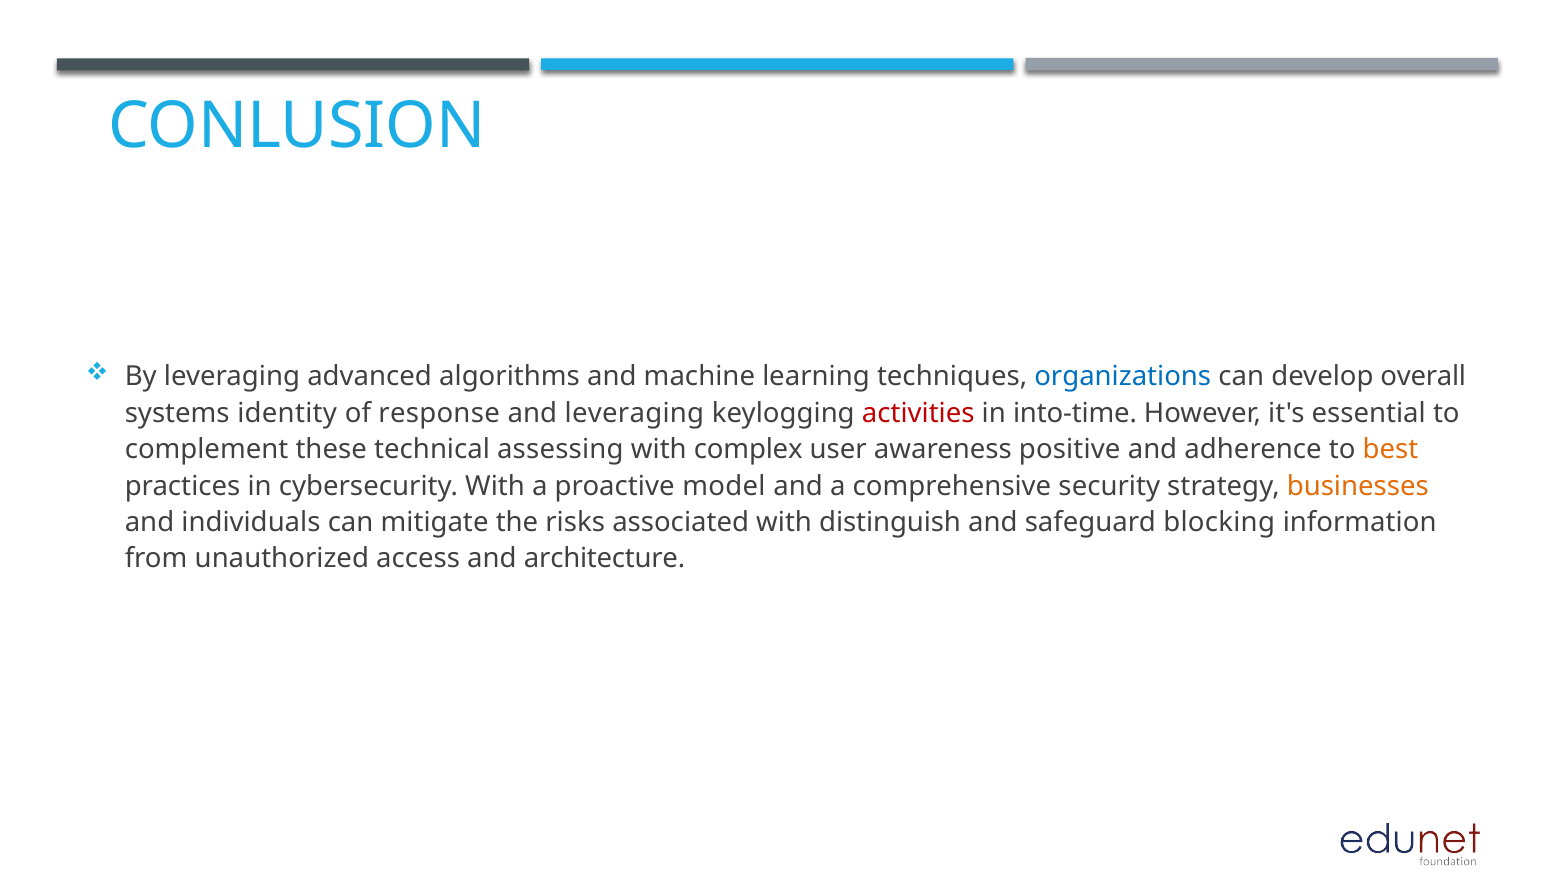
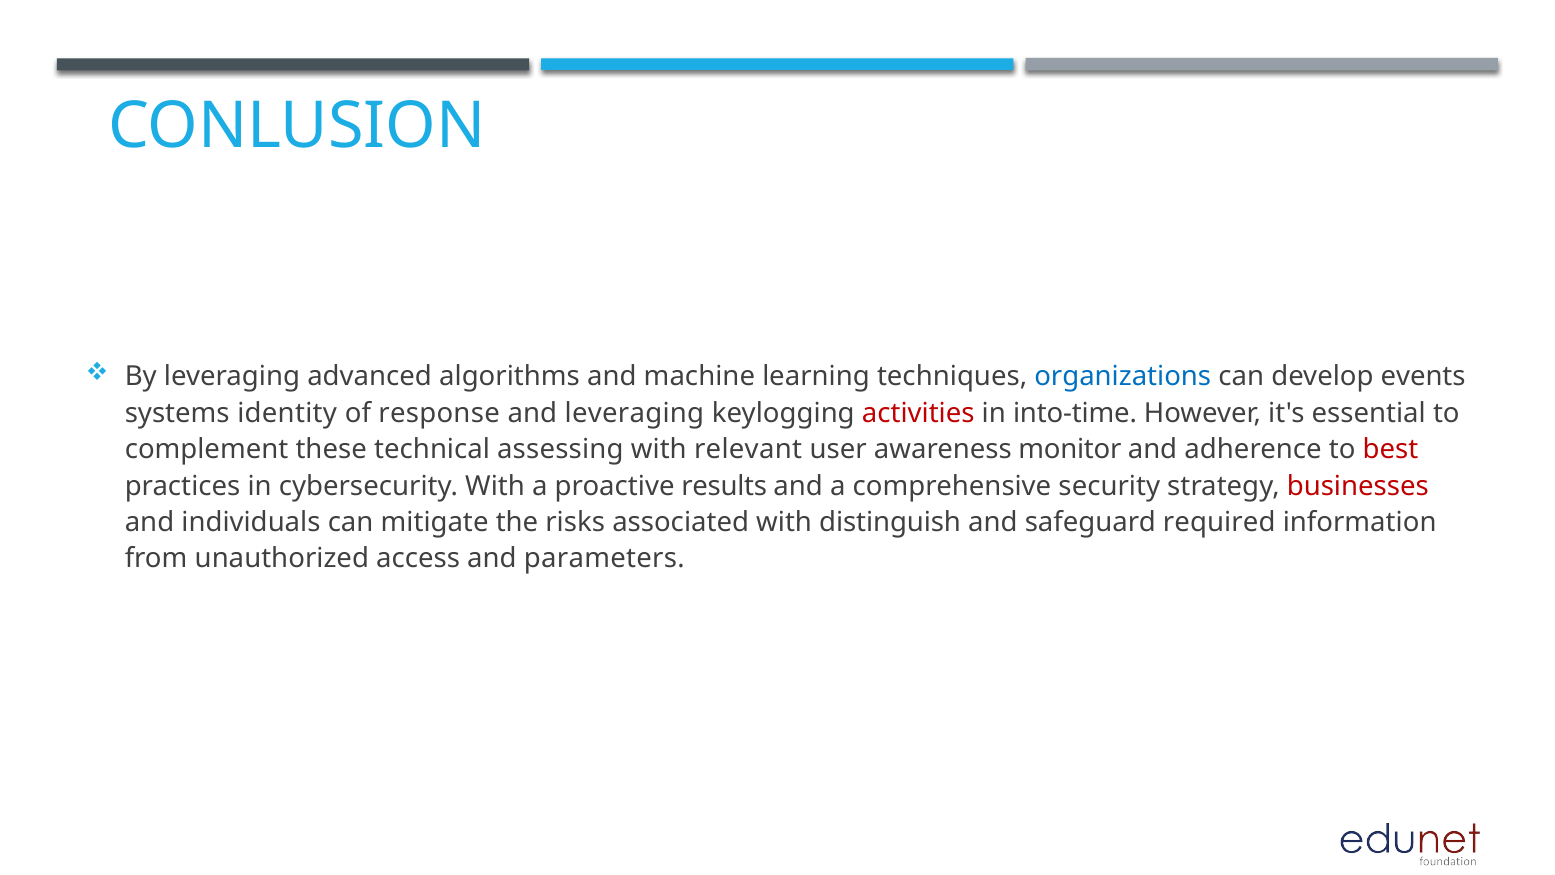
overall: overall -> events
complex: complex -> relevant
positive: positive -> monitor
best colour: orange -> red
model: model -> results
businesses colour: orange -> red
blocking: blocking -> required
architecture: architecture -> parameters
